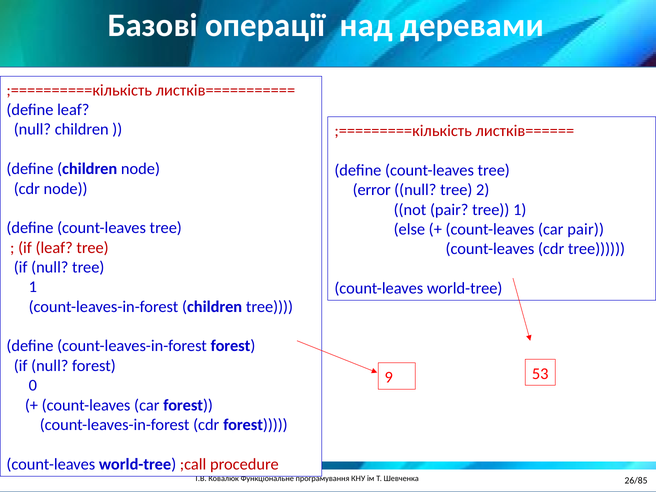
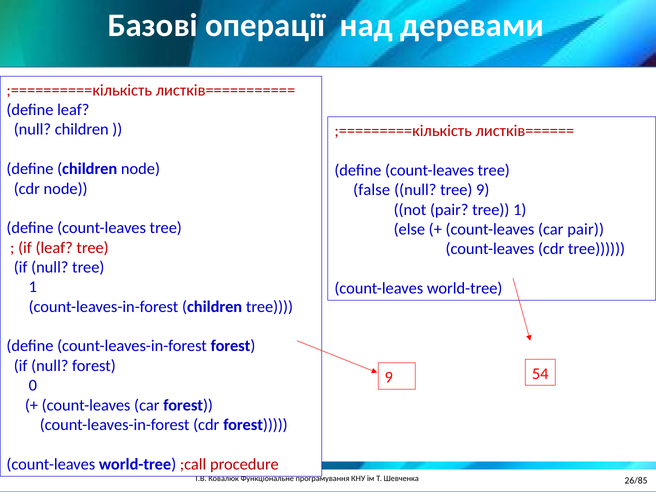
error: error -> false
tree 2: 2 -> 9
53: 53 -> 54
